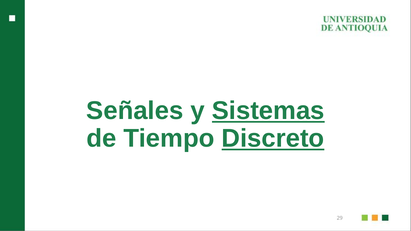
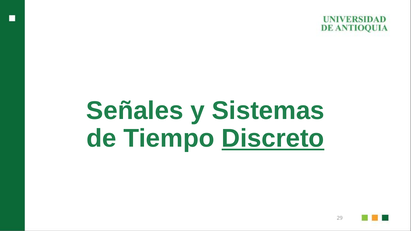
Sistemas underline: present -> none
